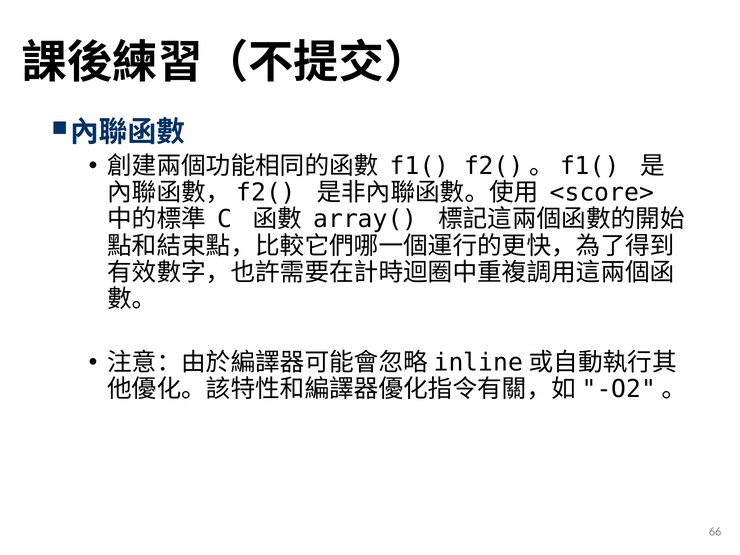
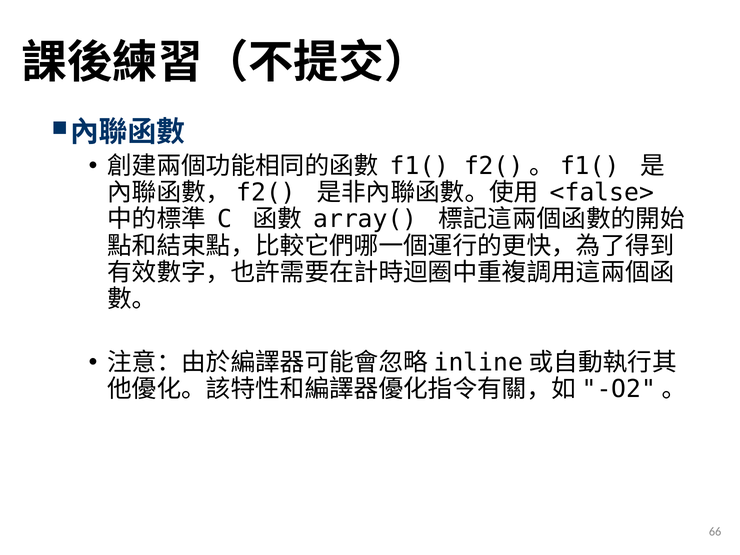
<score>: <score> -> <false>
